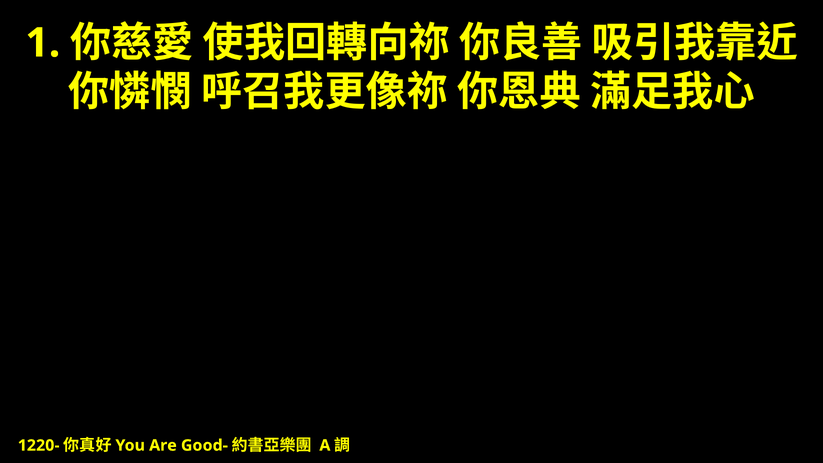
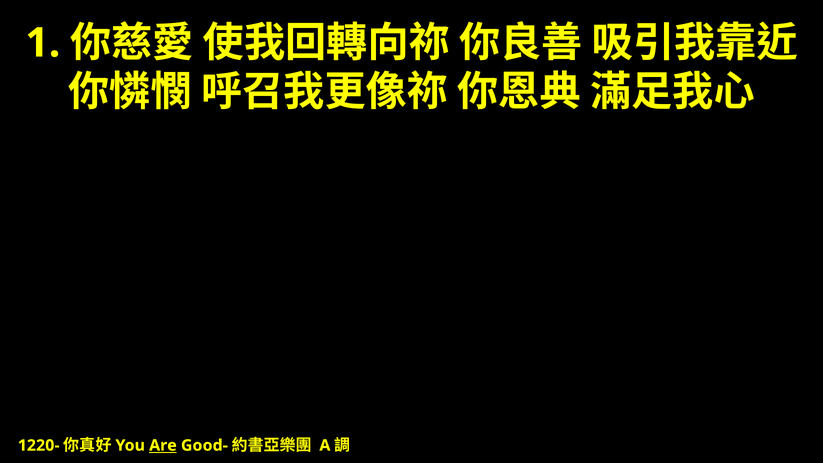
Are underline: none -> present
